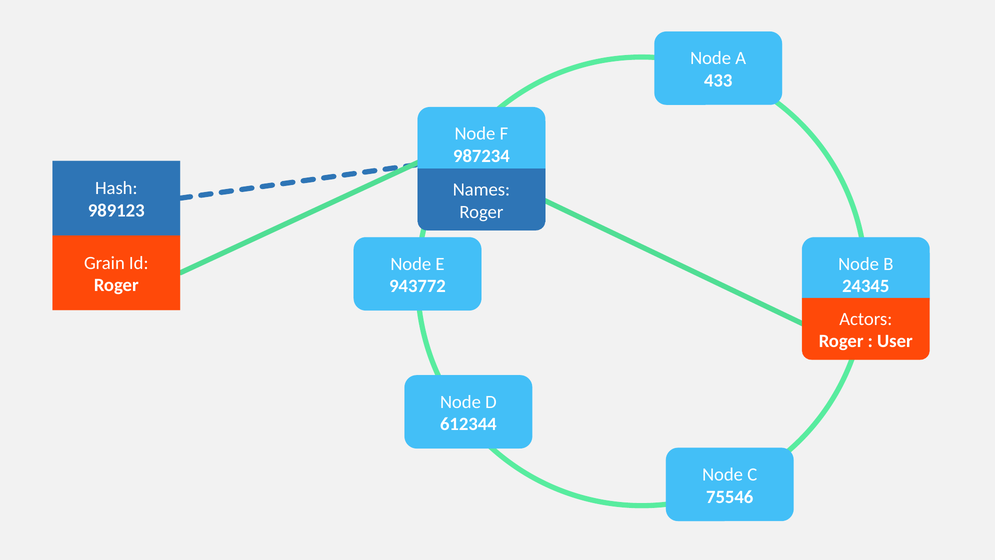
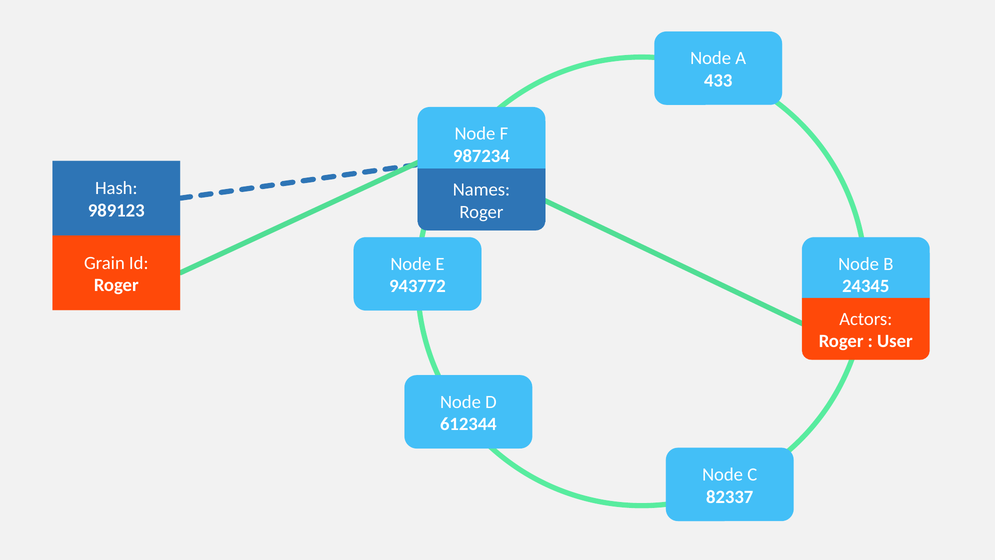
75546: 75546 -> 82337
